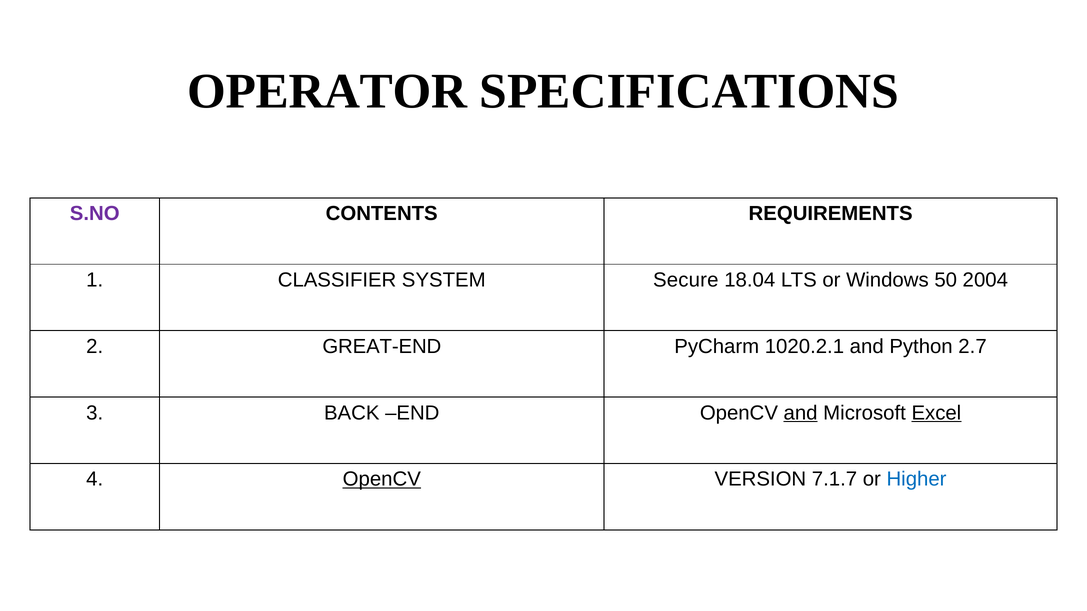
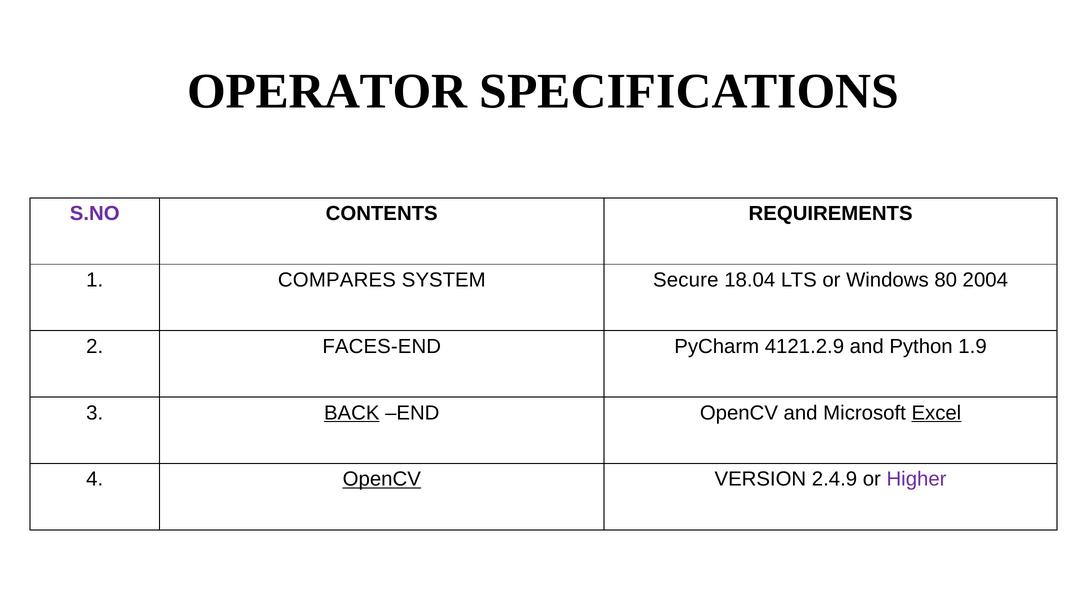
CLASSIFIER: CLASSIFIER -> COMPARES
50: 50 -> 80
GREAT-END: GREAT-END -> FACES-END
1020.2.1: 1020.2.1 -> 4121.2.9
2.7: 2.7 -> 1.9
BACK underline: none -> present
and at (801, 413) underline: present -> none
7.1.7: 7.1.7 -> 2.4.9
Higher colour: blue -> purple
